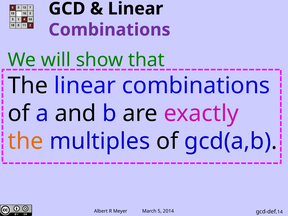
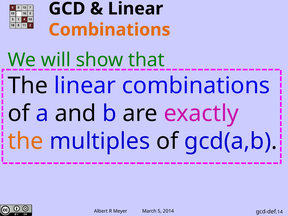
Combinations at (109, 30) colour: purple -> orange
